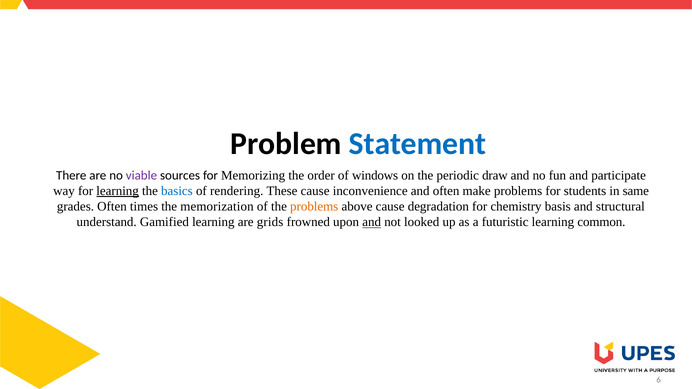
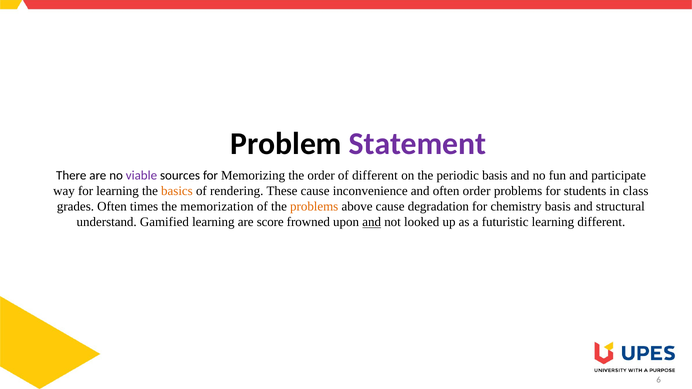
Statement colour: blue -> purple
of windows: windows -> different
periodic draw: draw -> basis
learning at (118, 191) underline: present -> none
basics colour: blue -> orange
often make: make -> order
same: same -> class
grids: grids -> score
learning common: common -> different
